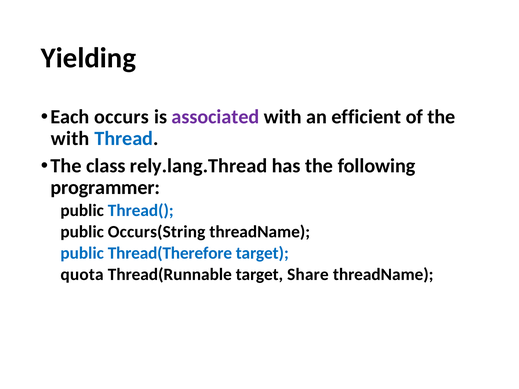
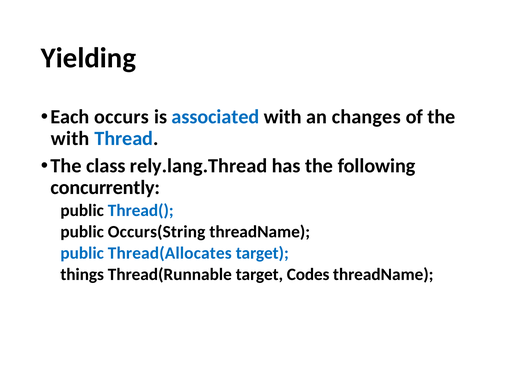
associated colour: purple -> blue
efficient: efficient -> changes
programmer: programmer -> concurrently
Thread(Therefore: Thread(Therefore -> Thread(Allocates
quota: quota -> things
Share: Share -> Codes
